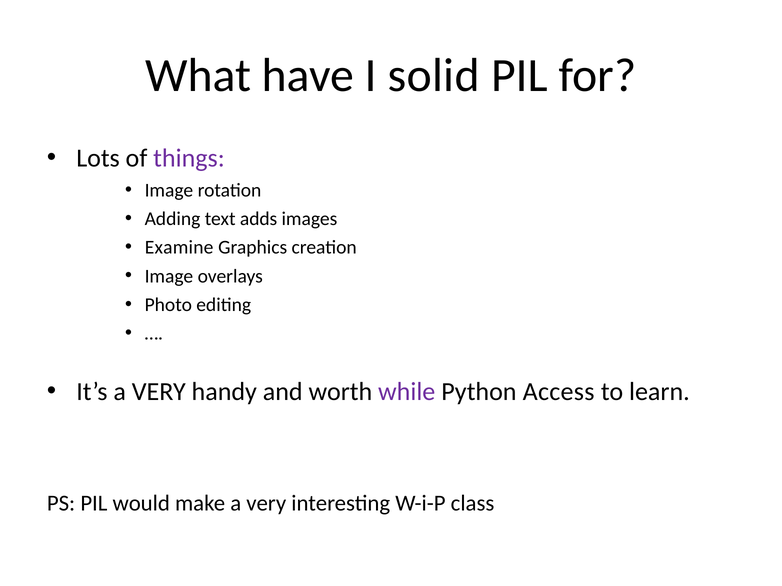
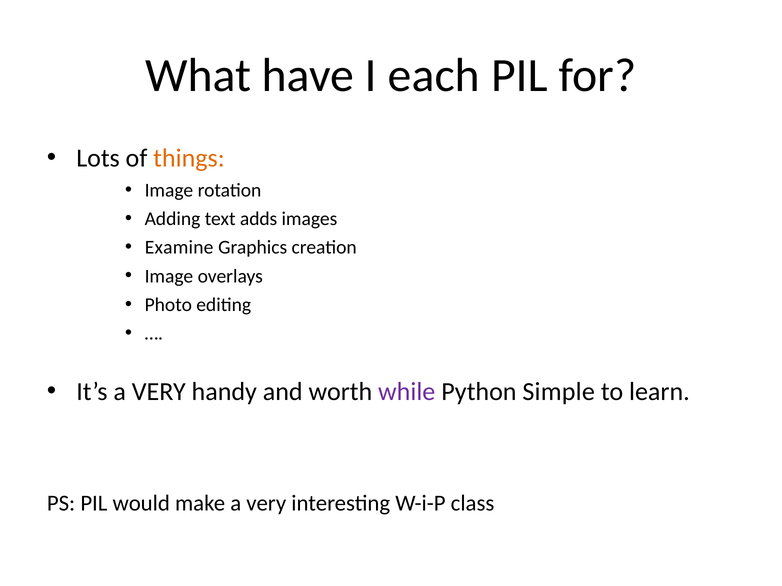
solid: solid -> each
things colour: purple -> orange
Access: Access -> Simple
